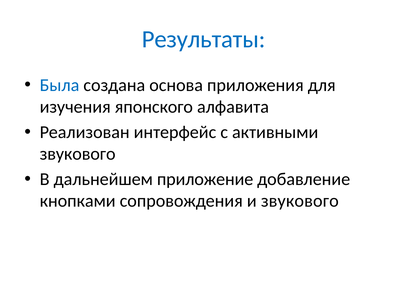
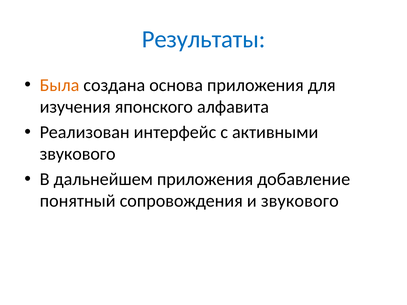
Была colour: blue -> orange
дальнейшем приложение: приложение -> приложения
кнопками: кнопками -> понятный
